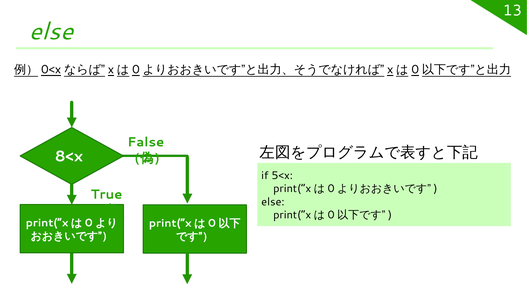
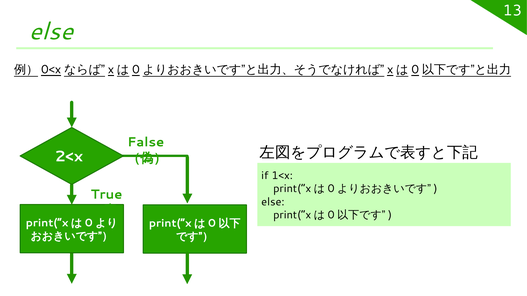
8<x: 8<x -> 2<x
5<x: 5<x -> 1<x
